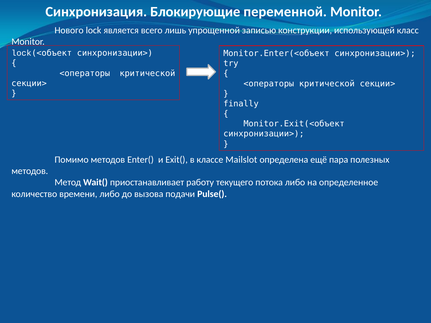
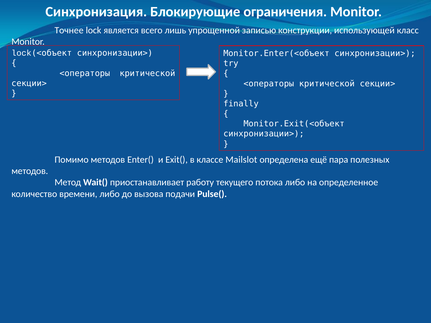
переменной: переменной -> ограничения
Нового: Нового -> Точнее
